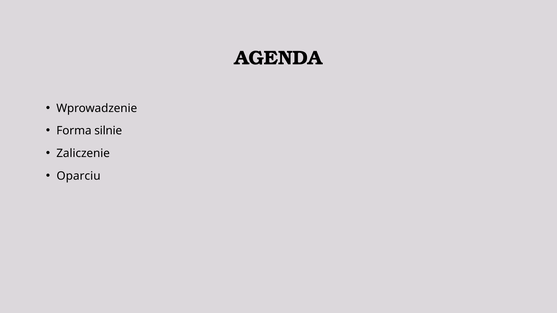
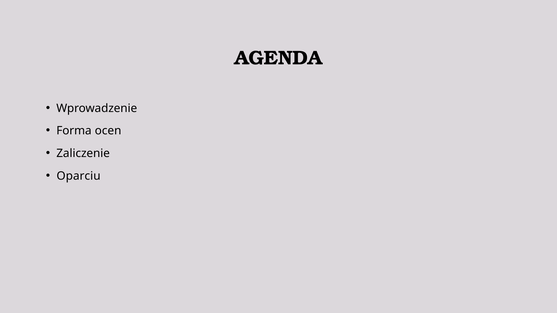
silnie: silnie -> ocen
